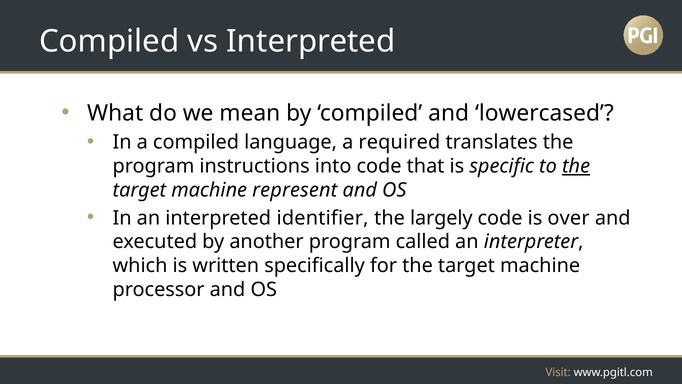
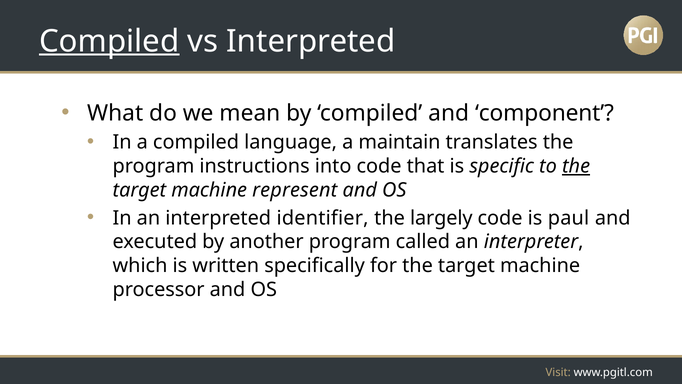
Compiled at (109, 41) underline: none -> present
lowercased: lowercased -> component
required: required -> maintain
over: over -> paul
